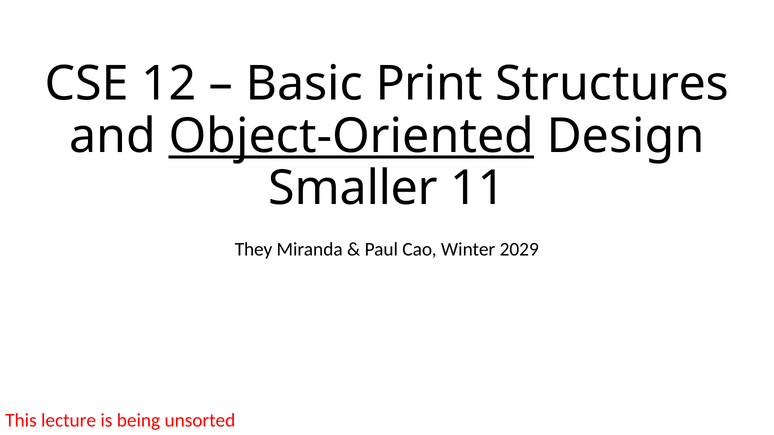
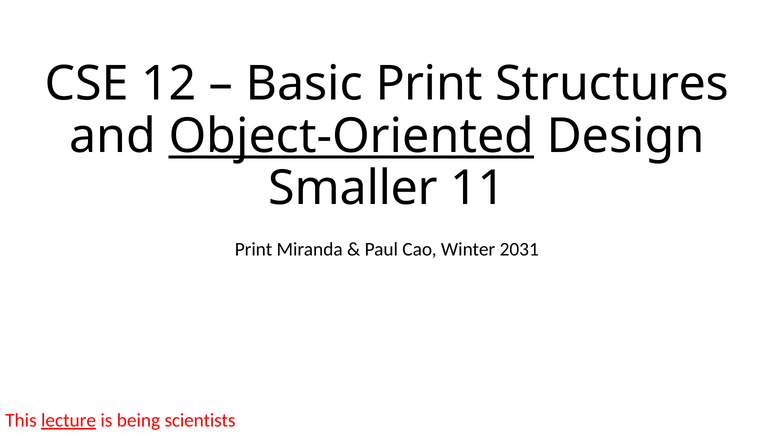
They at (254, 249): They -> Print
2029: 2029 -> 2031
lecture underline: none -> present
unsorted: unsorted -> scientists
